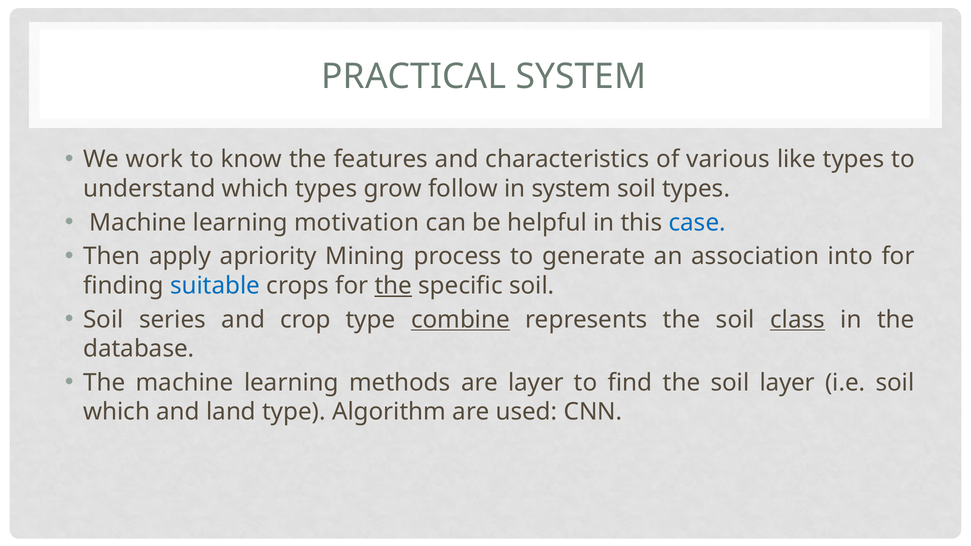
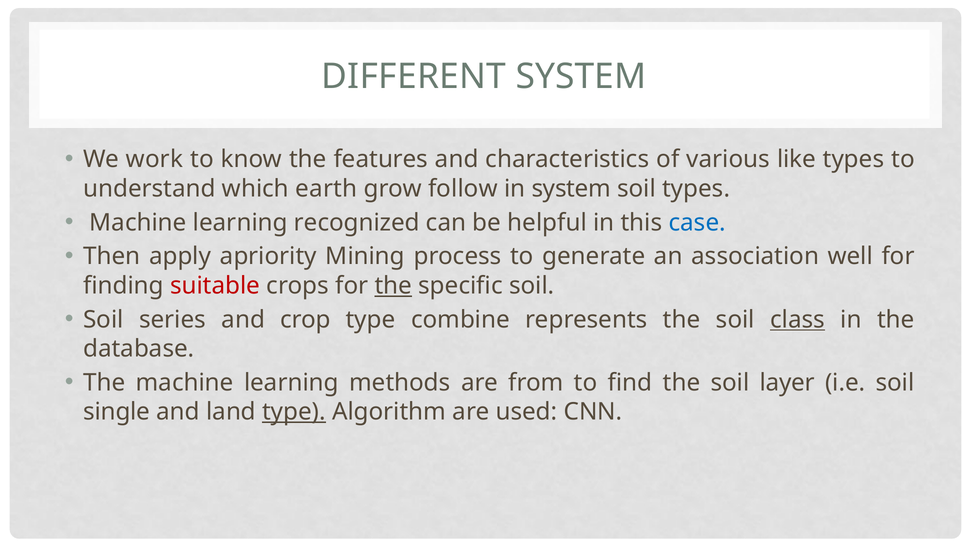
PRACTICAL: PRACTICAL -> DIFFERENT
which types: types -> earth
motivation: motivation -> recognized
into: into -> well
suitable colour: blue -> red
combine underline: present -> none
are layer: layer -> from
which at (117, 412): which -> single
type at (294, 412) underline: none -> present
